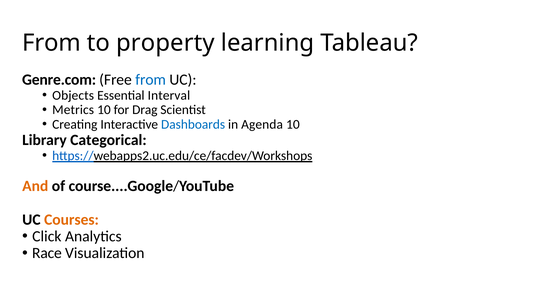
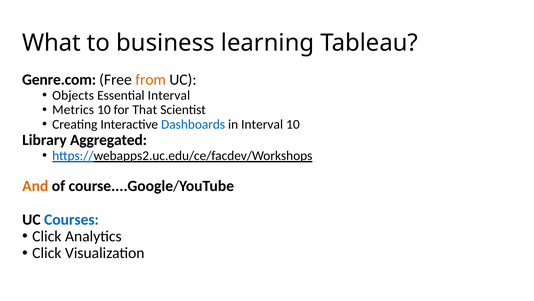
From at (52, 43): From -> What
property: property -> business
from at (151, 80) colour: blue -> orange
Drag: Drag -> That
in Agenda: Agenda -> Interval
Categorical: Categorical -> Aggregated
Courses colour: orange -> blue
Race at (47, 253): Race -> Click
